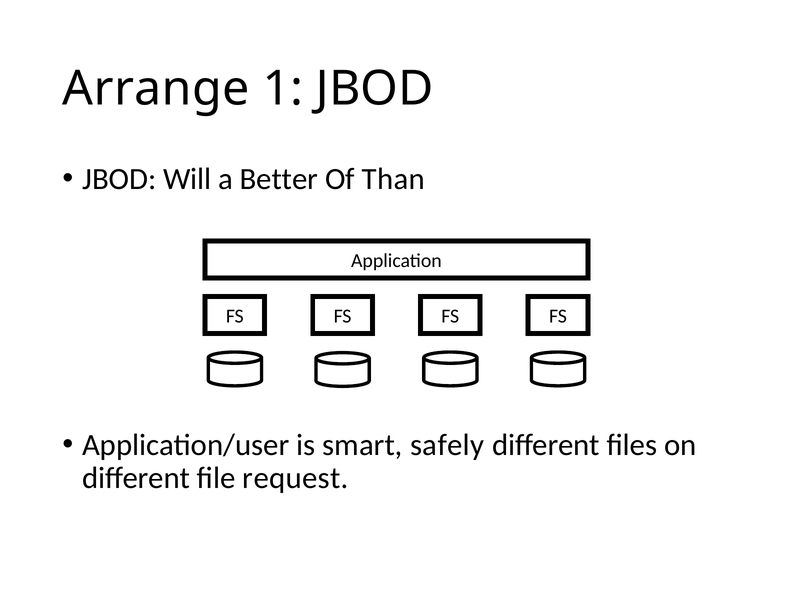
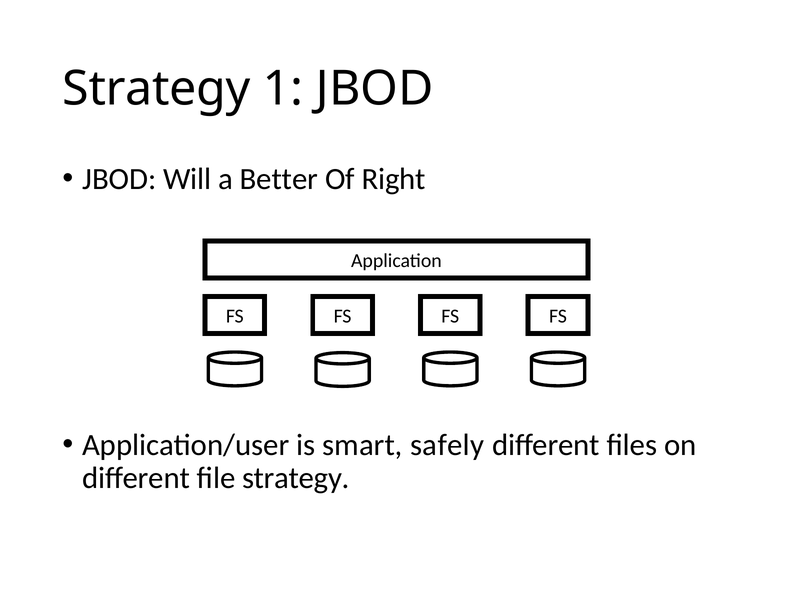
Arrange at (156, 89): Arrange -> Strategy
Than: Than -> Right
file request: request -> strategy
